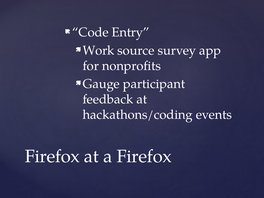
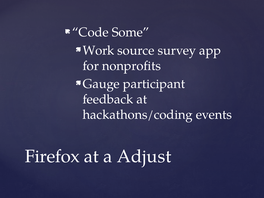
Entry: Entry -> Some
a Firefox: Firefox -> Adjust
